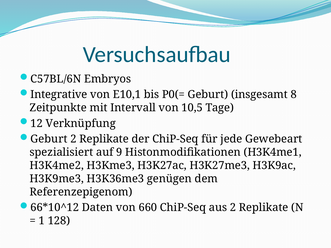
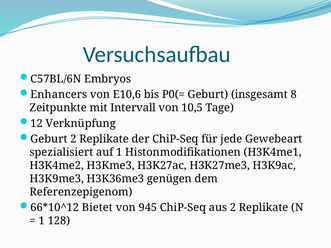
Integrative: Integrative -> Enhancers
E10,1: E10,1 -> E10,6
auf 9: 9 -> 1
Daten: Daten -> Bietet
660: 660 -> 945
